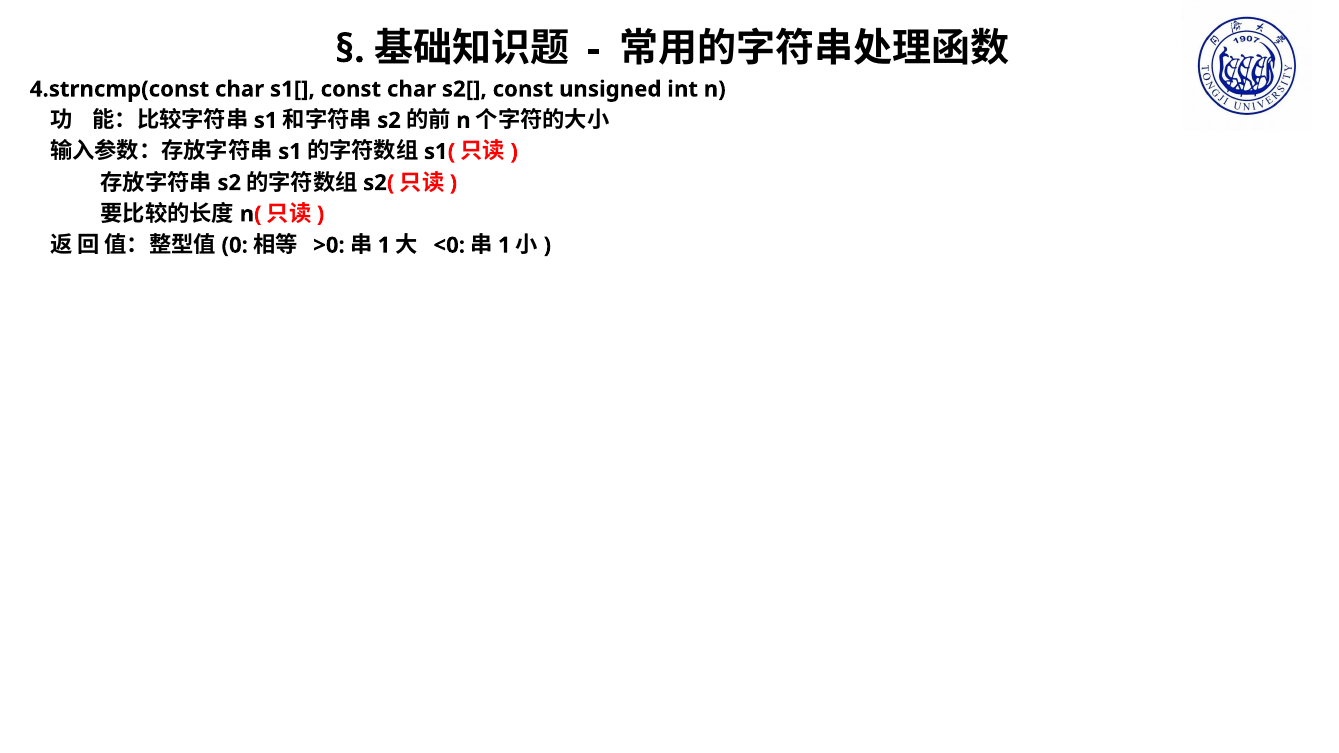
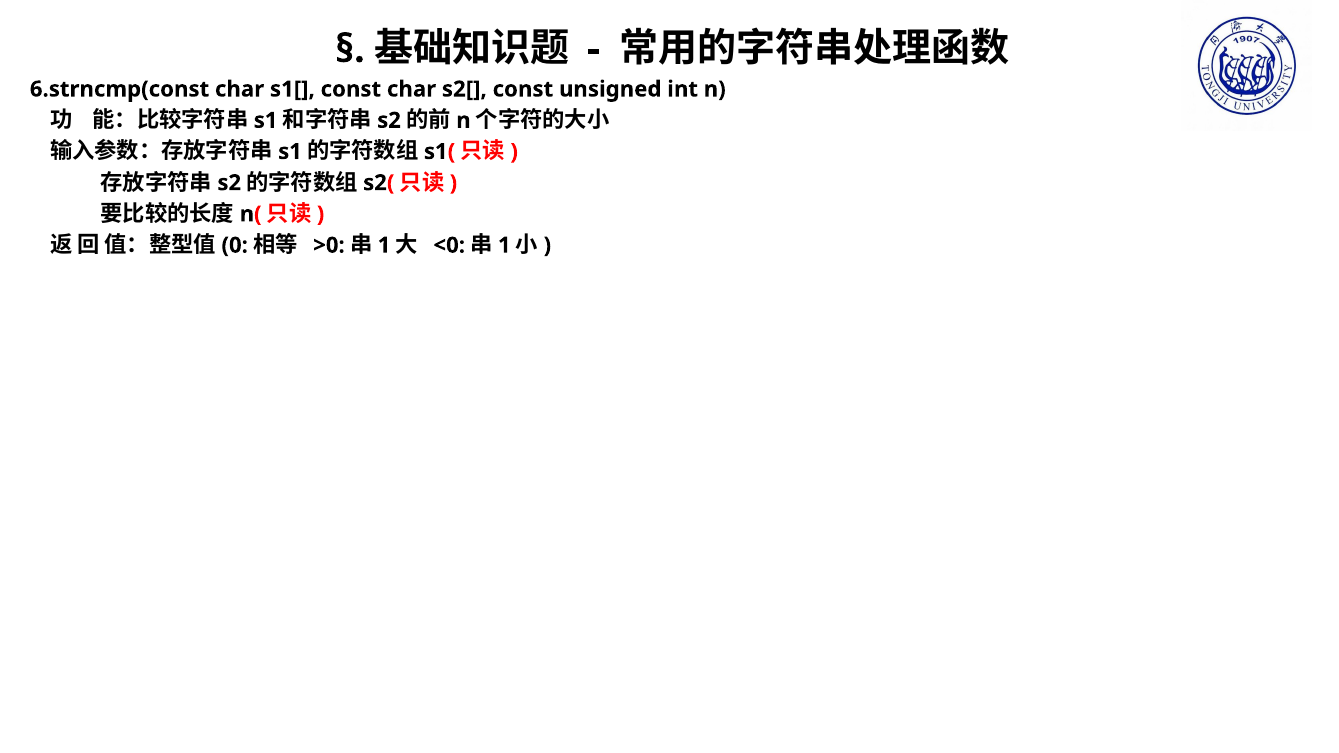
4.strncmp(const: 4.strncmp(const -> 6.strncmp(const
